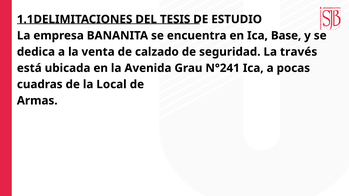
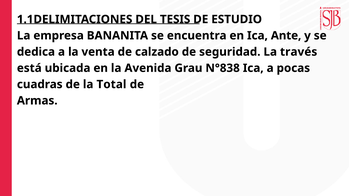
Base: Base -> Ante
N°241: N°241 -> N°838
Local: Local -> Total
